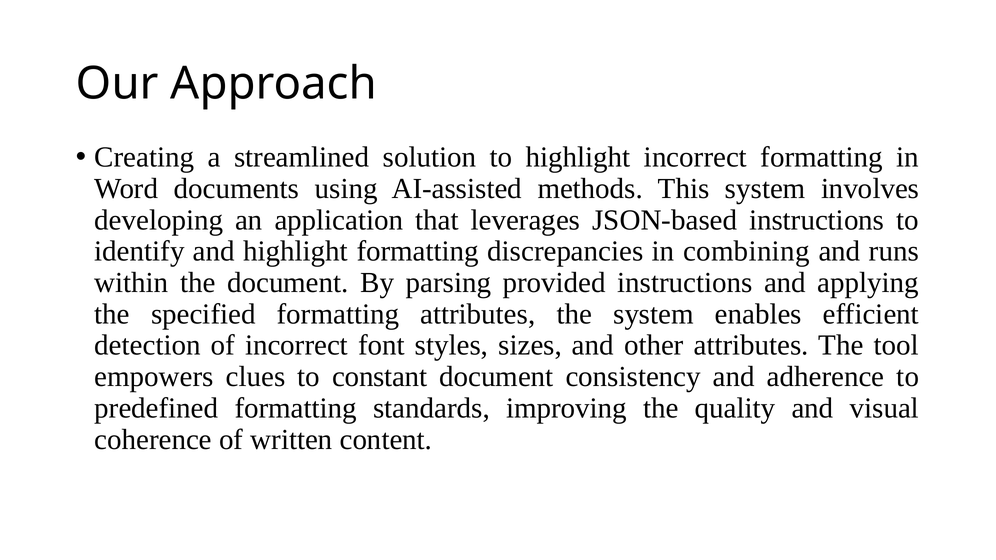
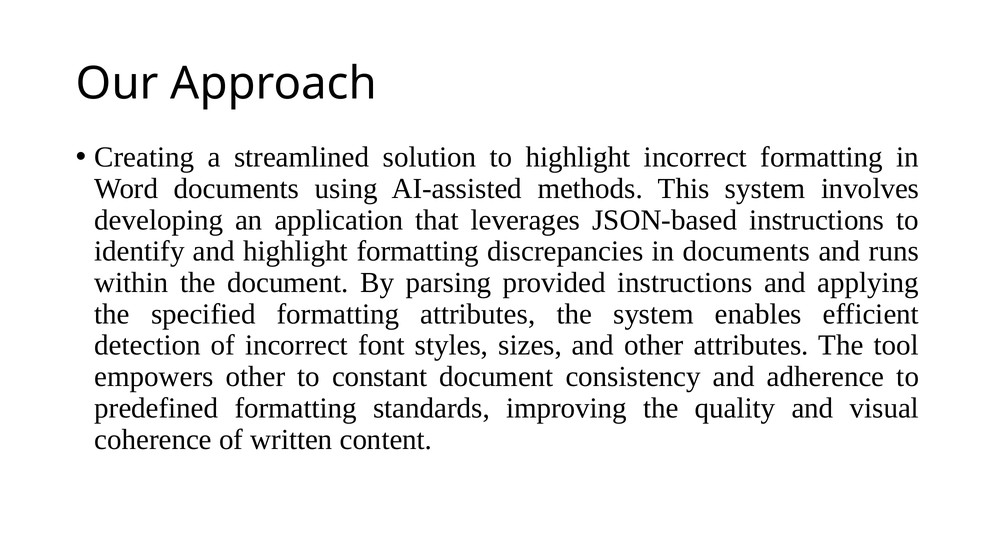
in combining: combining -> documents
empowers clues: clues -> other
